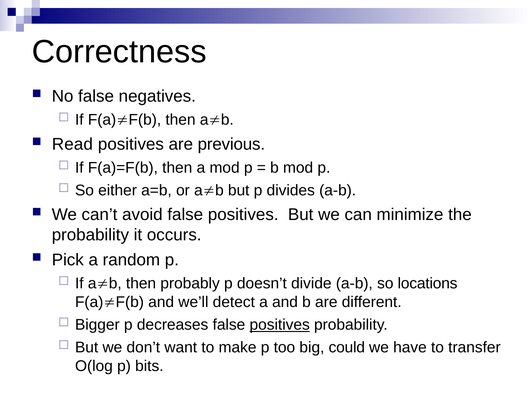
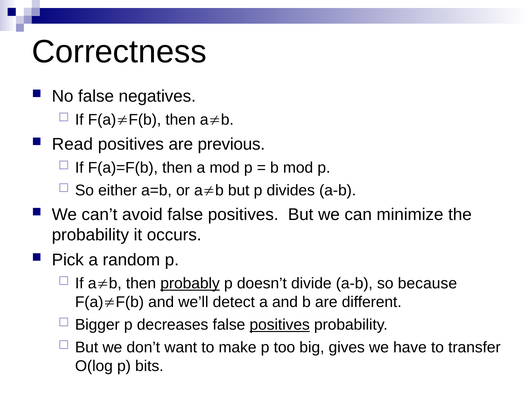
probably underline: none -> present
locations: locations -> because
could: could -> gives
